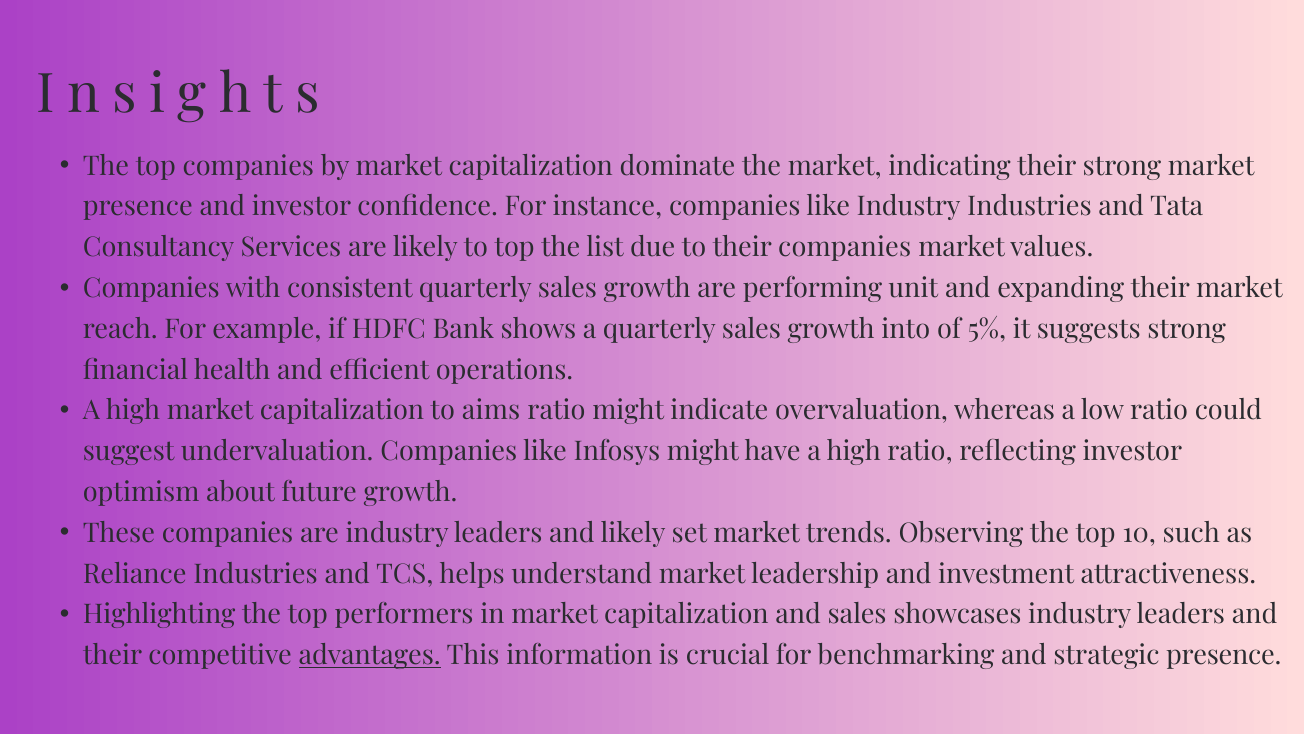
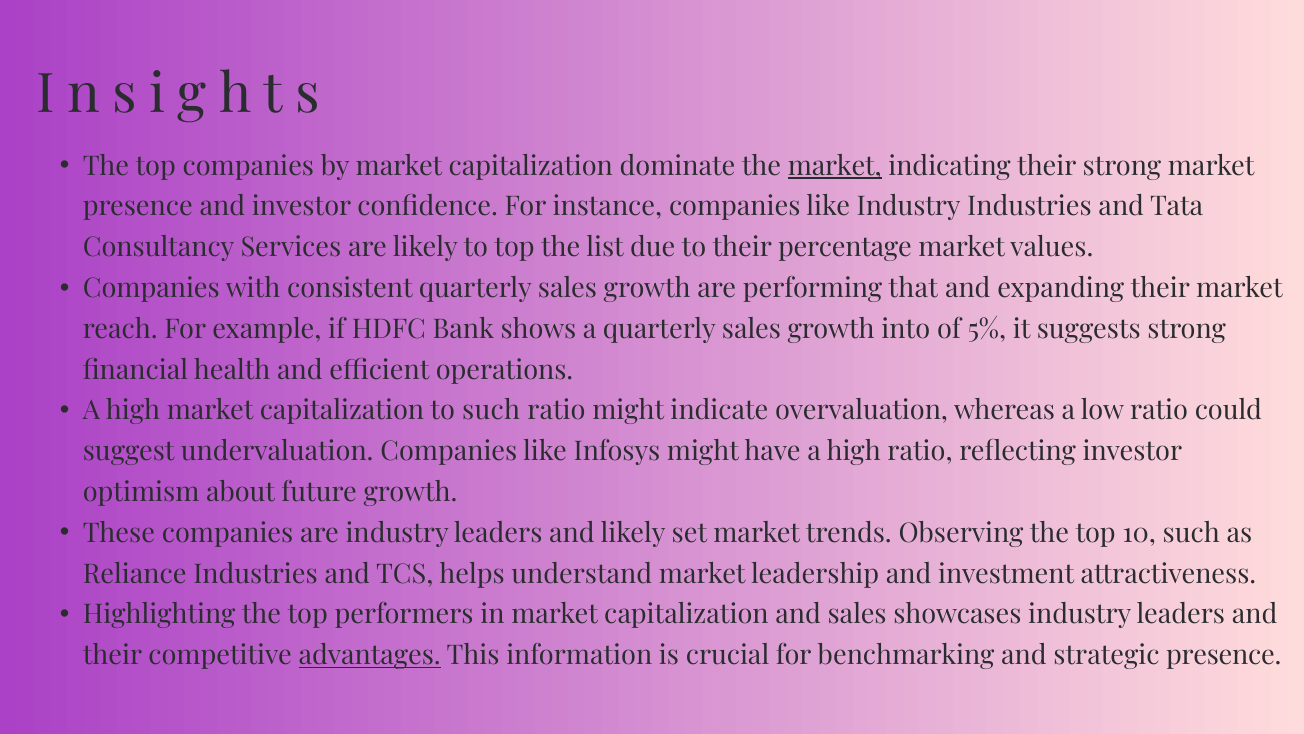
market at (835, 166) underline: none -> present
their companies: companies -> percentage
unit: unit -> that
to aims: aims -> such
